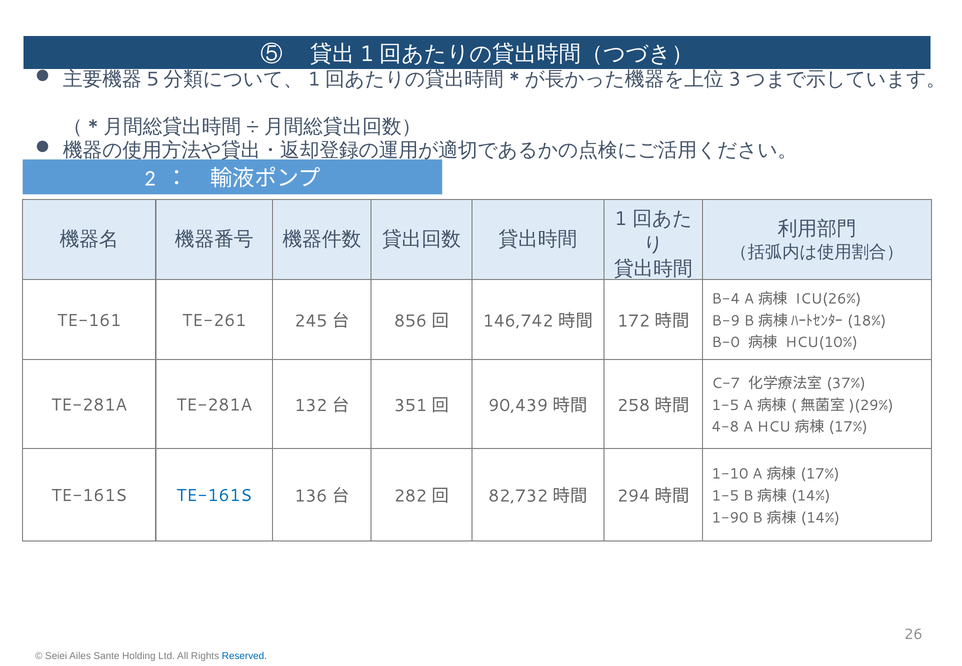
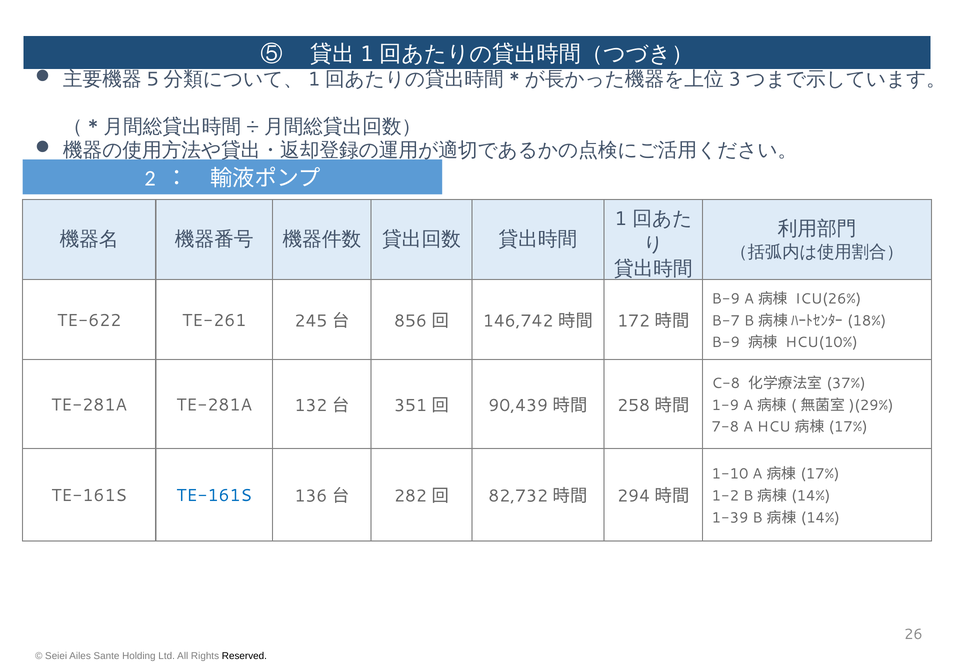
B-4 at (726, 299): B-4 -> B-9
TE-161: TE-161 -> TE-622
B-9: B-9 -> B-7
B-0 at (726, 343): B-0 -> B-9
C-7: C-7 -> C-8
1-5 at (725, 405): 1-5 -> 1-9
4-8: 4-8 -> 7-8
1-5 at (725, 496): 1-5 -> 1-2
1-90: 1-90 -> 1-39
Reserved colour: blue -> black
